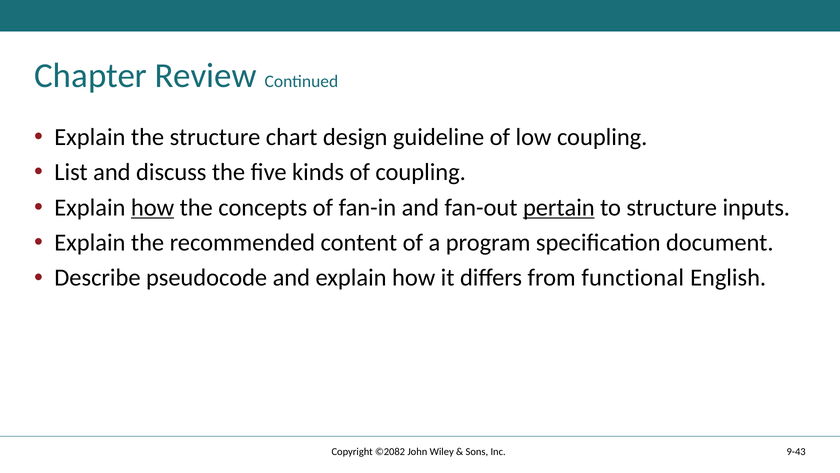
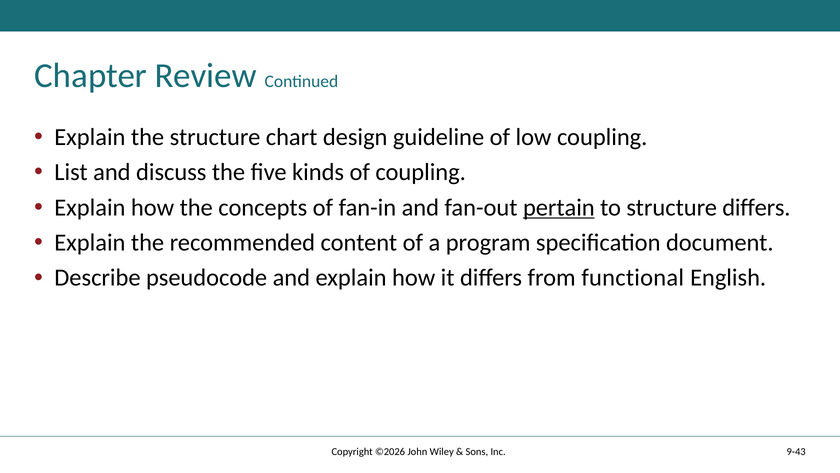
how at (153, 207) underline: present -> none
structure inputs: inputs -> differs
©2082: ©2082 -> ©2026
